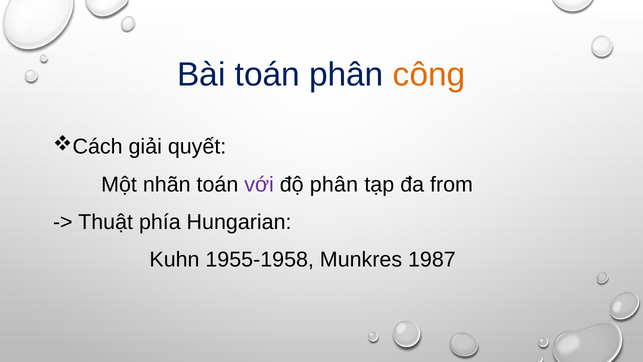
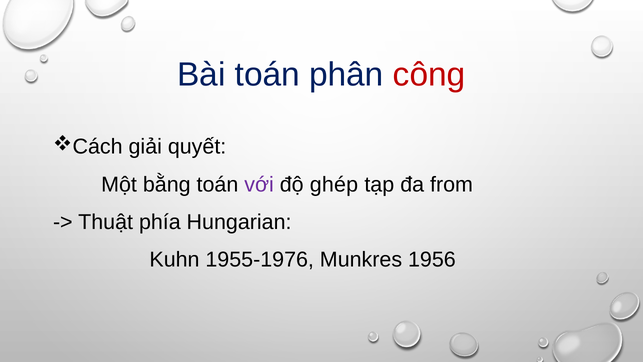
công colour: orange -> red
nhãn: nhãn -> bằng
độ phân: phân -> ghép
1955-1958: 1955-1958 -> 1955-1976
1987: 1987 -> 1956
